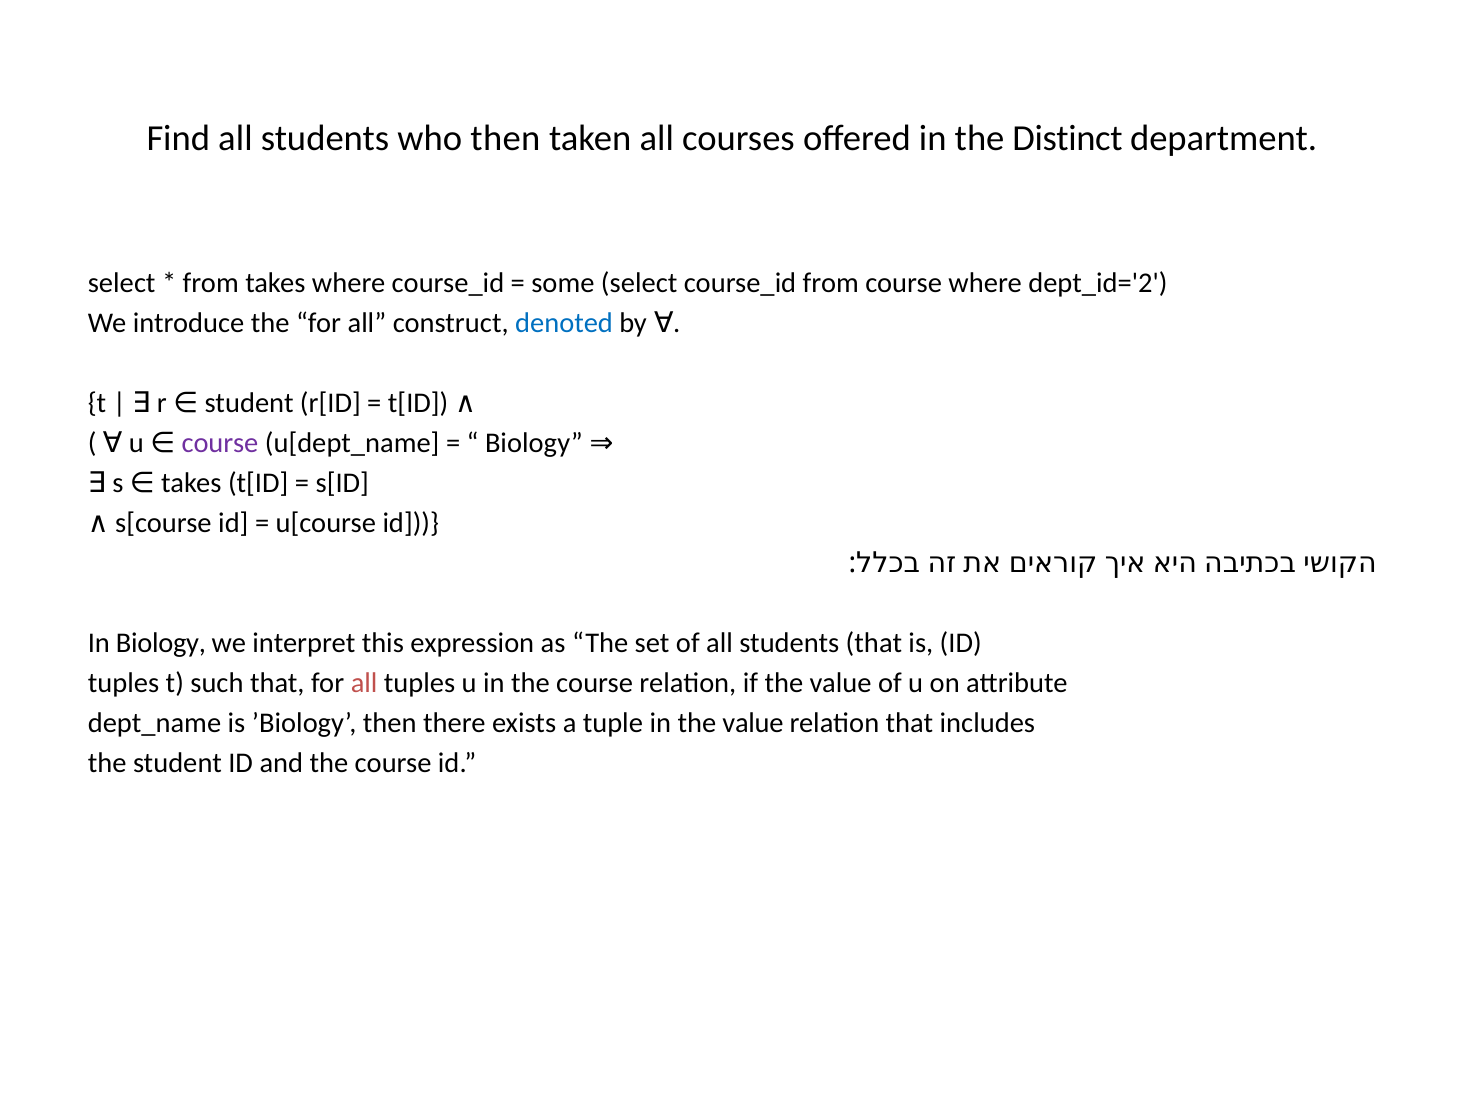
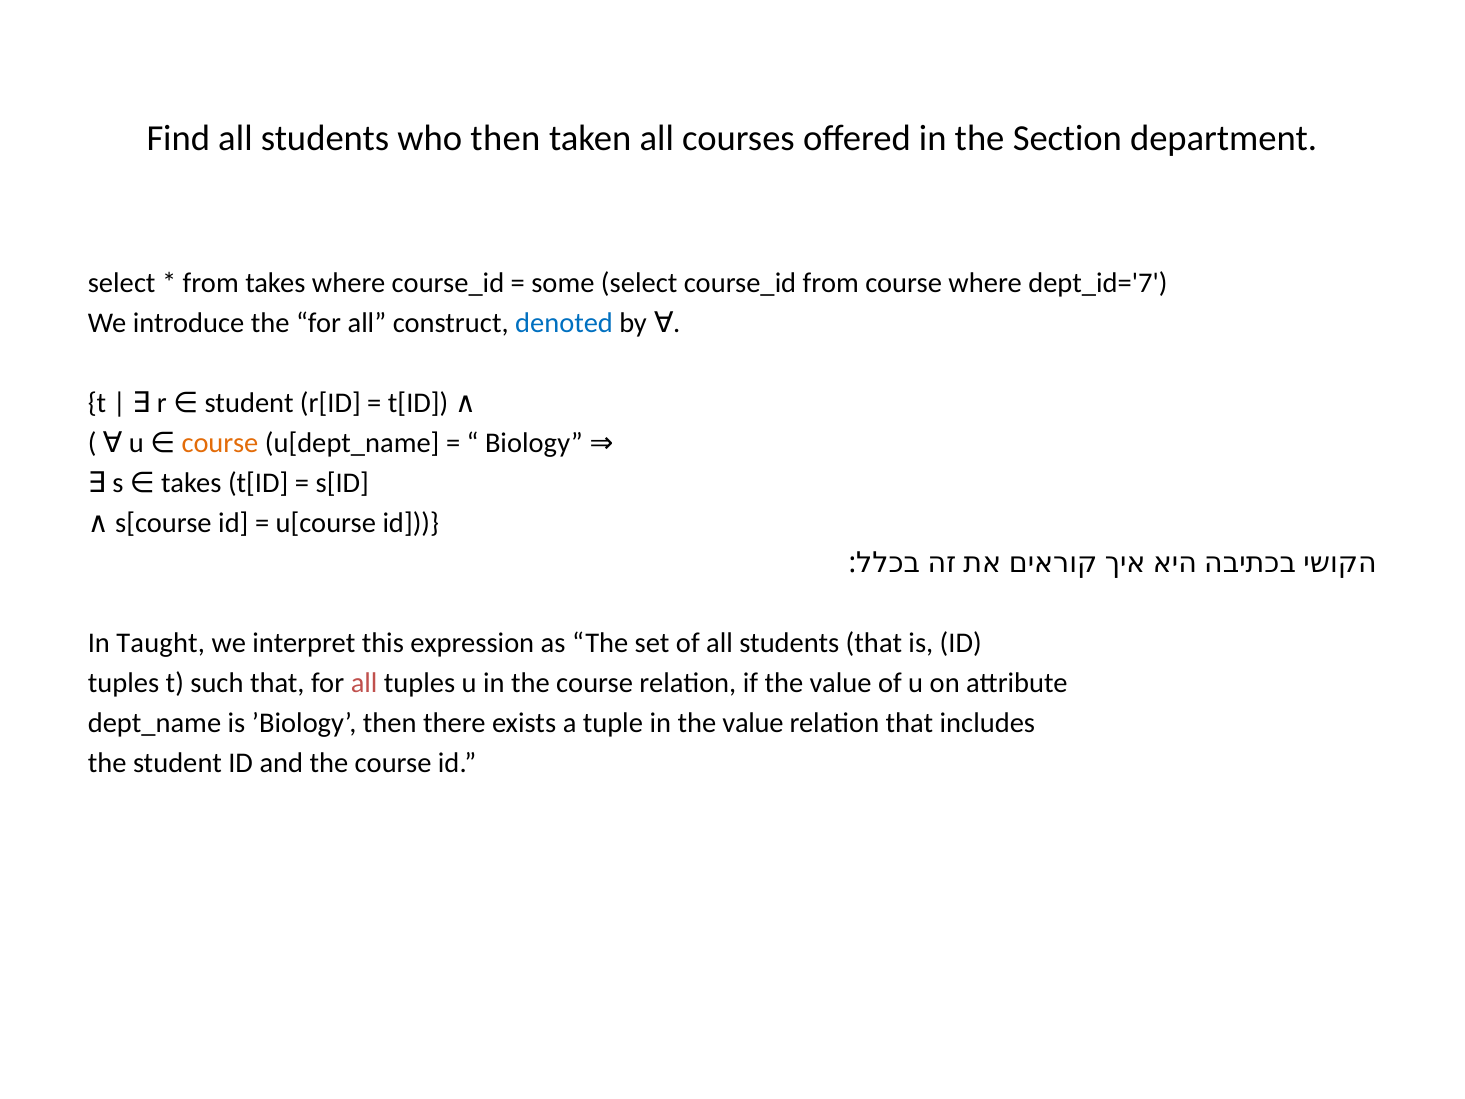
Distinct: Distinct -> Section
dept_id='2: dept_id='2 -> dept_id='7
course at (220, 443) colour: purple -> orange
In Biology: Biology -> Taught
